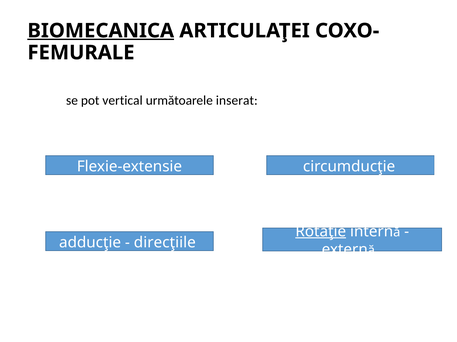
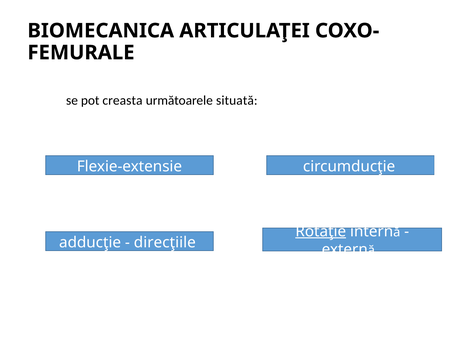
BIOMECANICA underline: present -> none
vertical: vertical -> creasta
inserat: inserat -> situată
